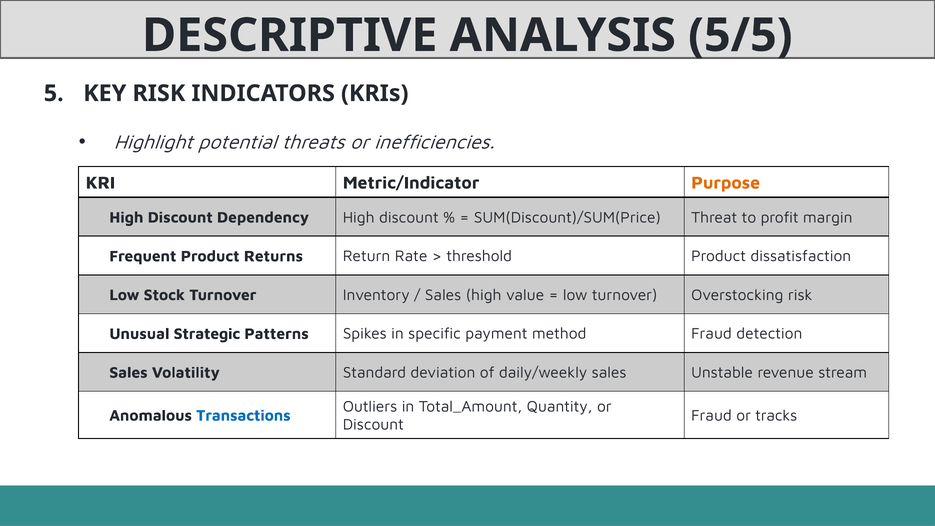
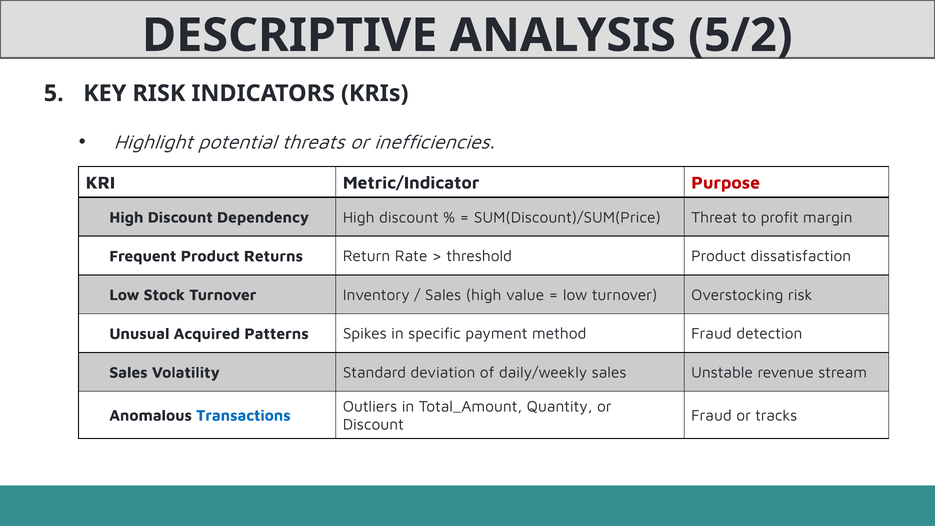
5/5: 5/5 -> 5/2
Purpose colour: orange -> red
Strategic: Strategic -> Acquired
